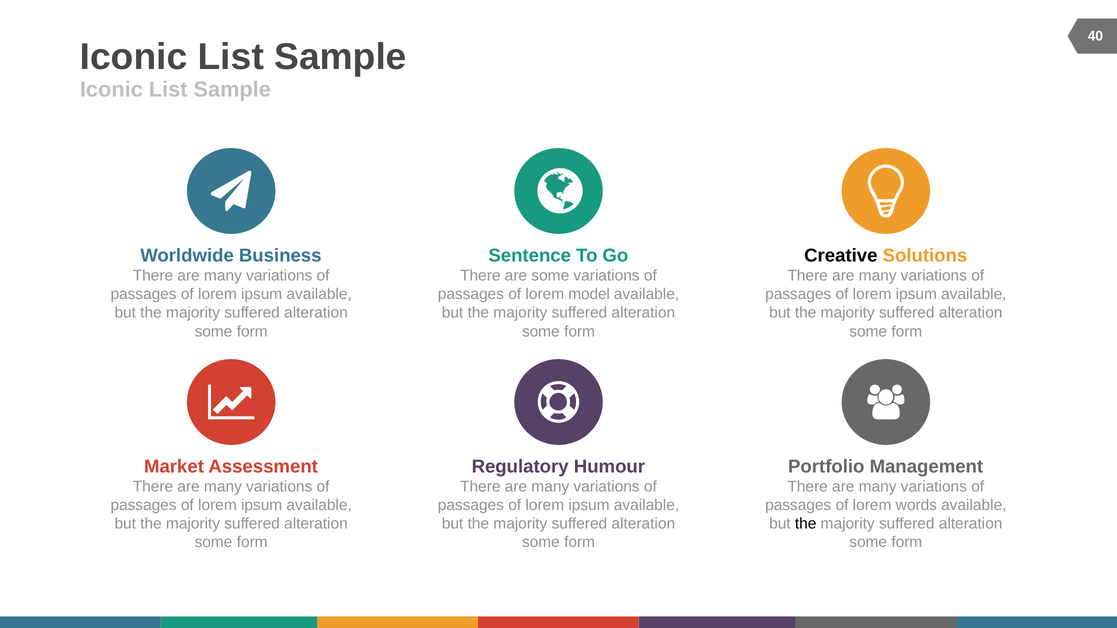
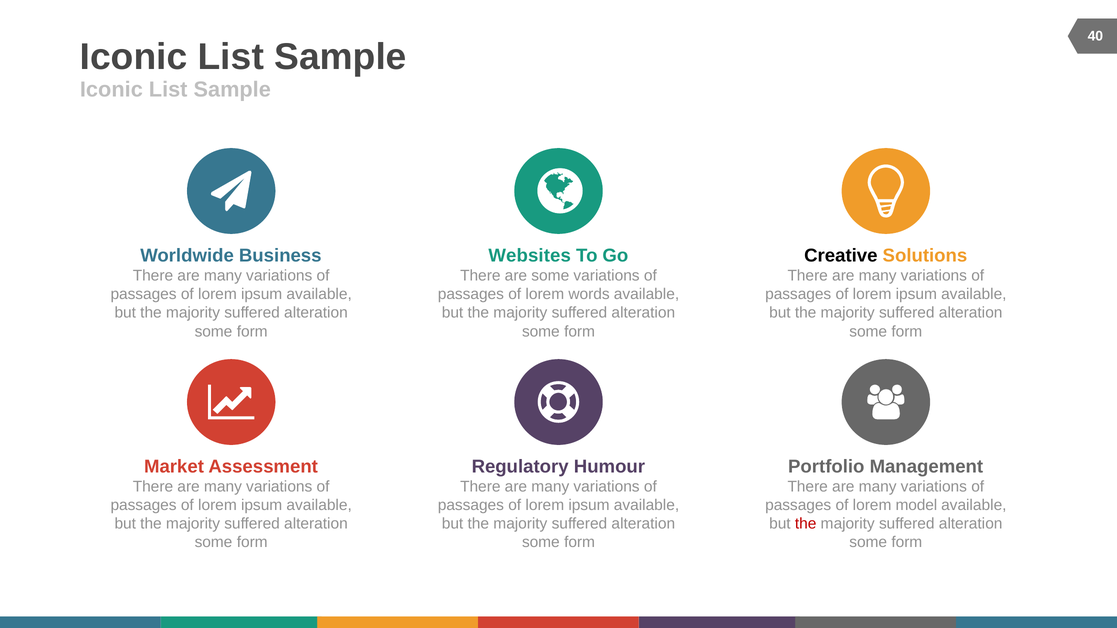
Sentence: Sentence -> Websites
model: model -> words
words: words -> model
the at (806, 524) colour: black -> red
